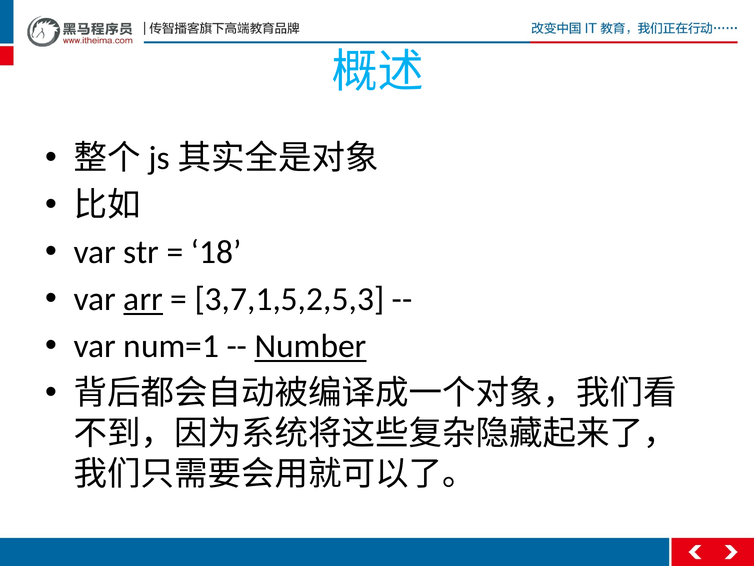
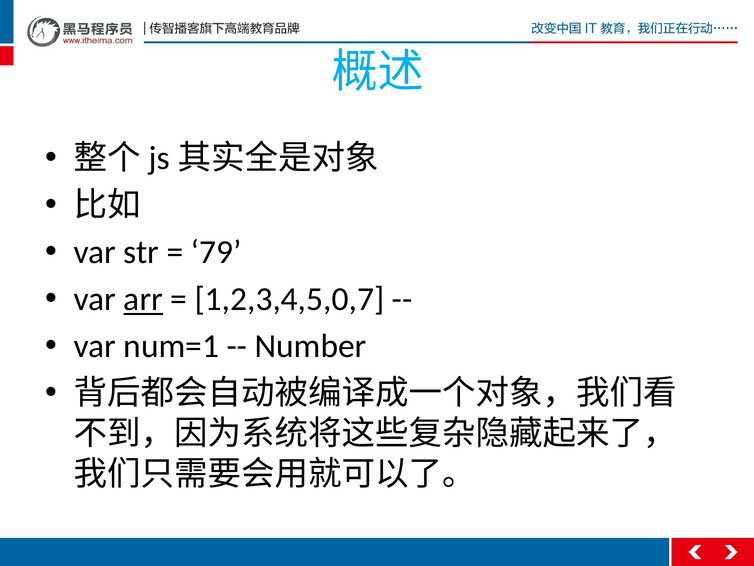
18: 18 -> 79
3,7,1,5,2,5,3: 3,7,1,5,2,5,3 -> 1,2,3,4,5,0,7
Number underline: present -> none
